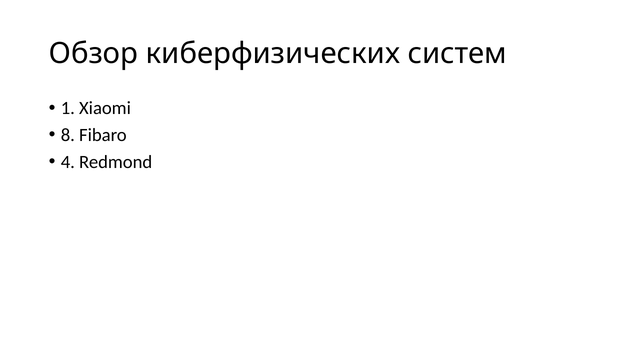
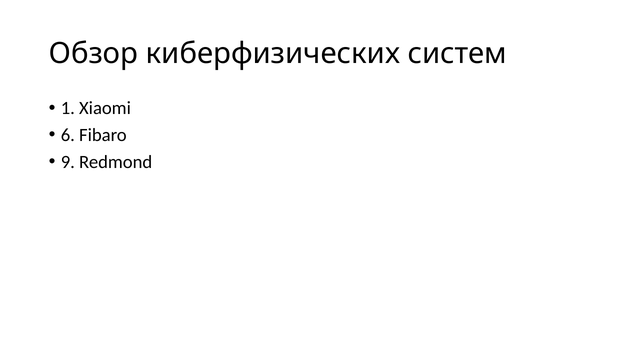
8: 8 -> 6
4: 4 -> 9
